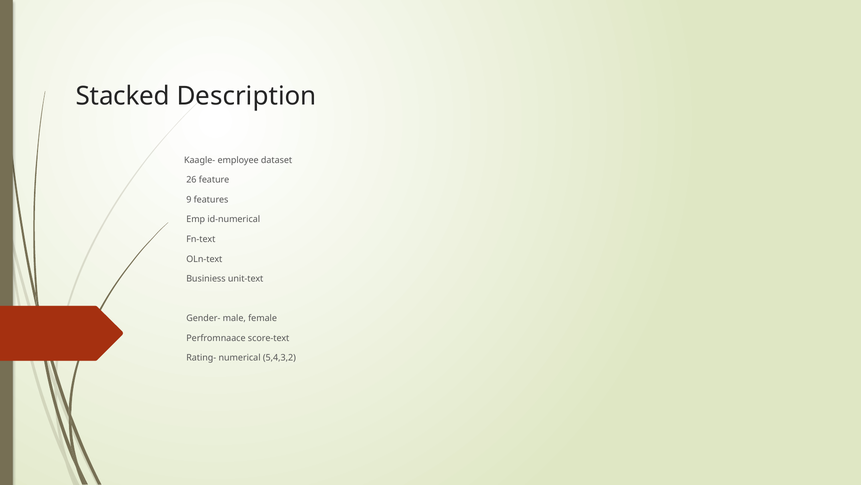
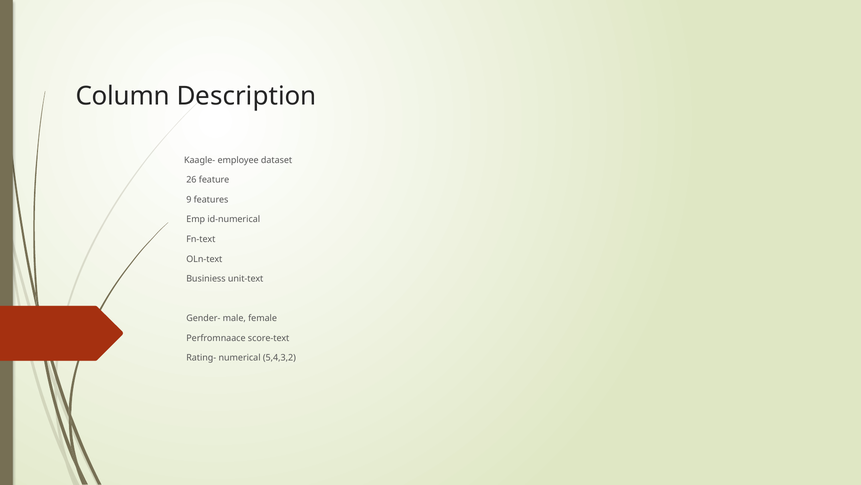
Stacked: Stacked -> Column
